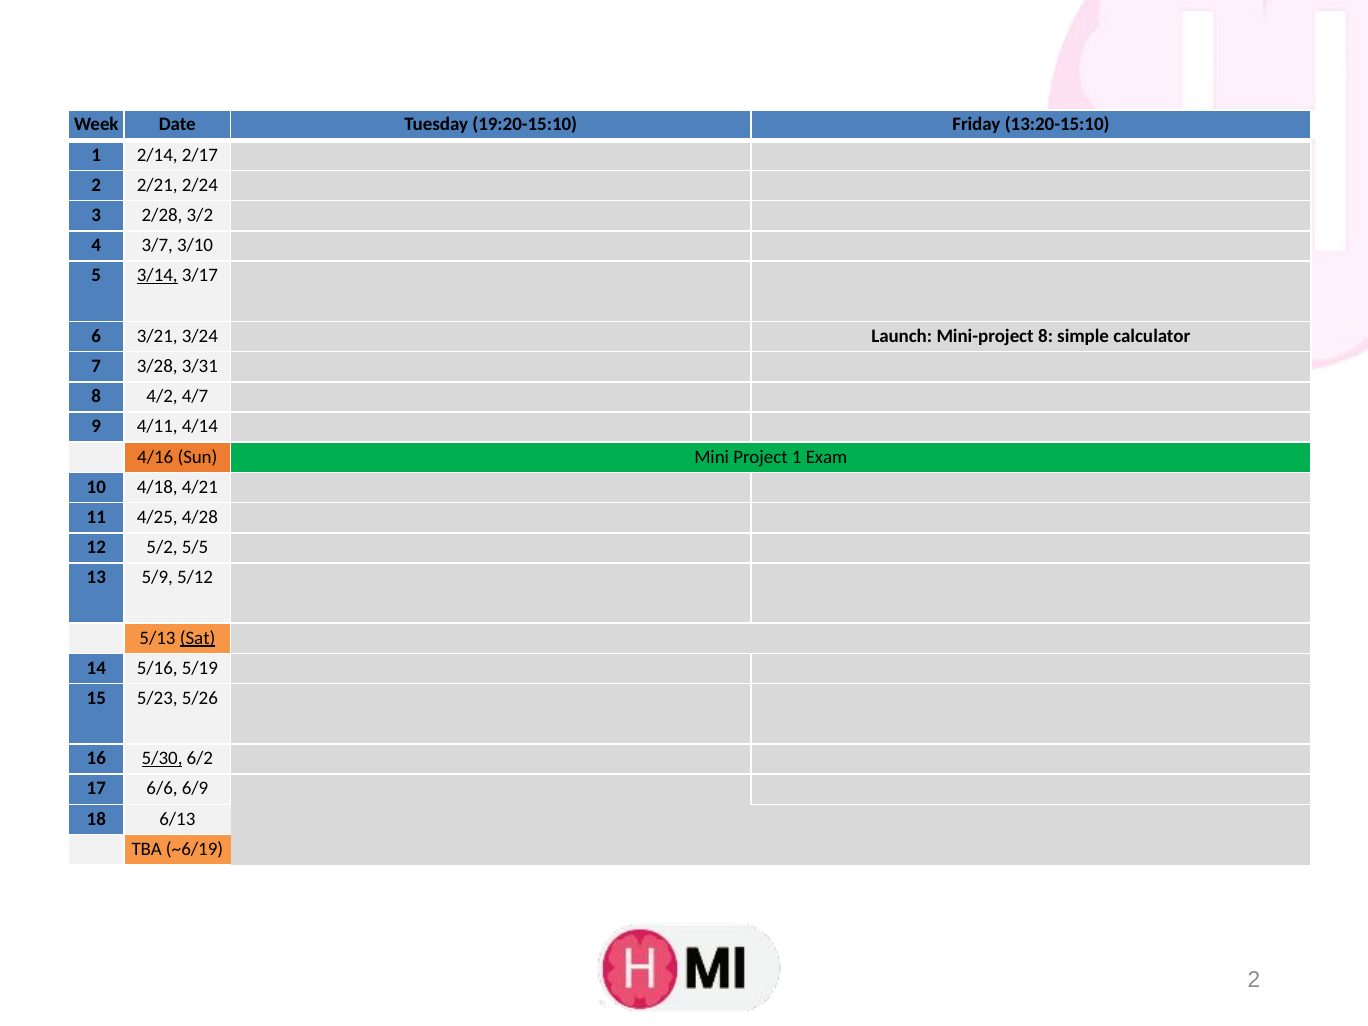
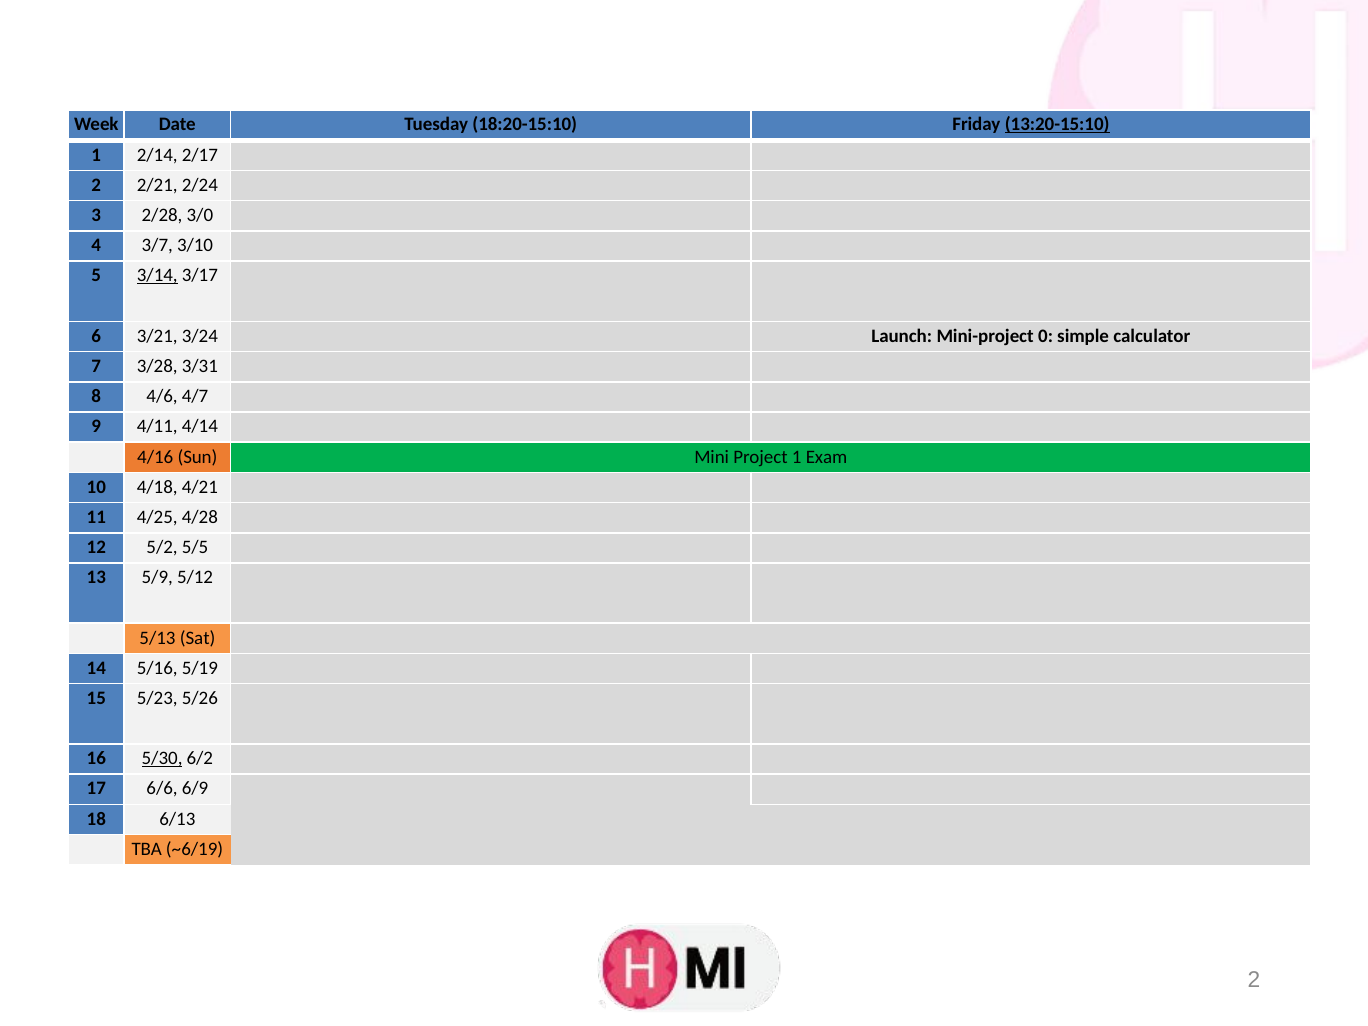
19:20-15:10: 19:20-15:10 -> 18:20-15:10
13:20-15:10 underline: none -> present
3/2: 3/2 -> 3/0
Mini-project 8: 8 -> 0
4/2: 4/2 -> 4/6
Sat underline: present -> none
